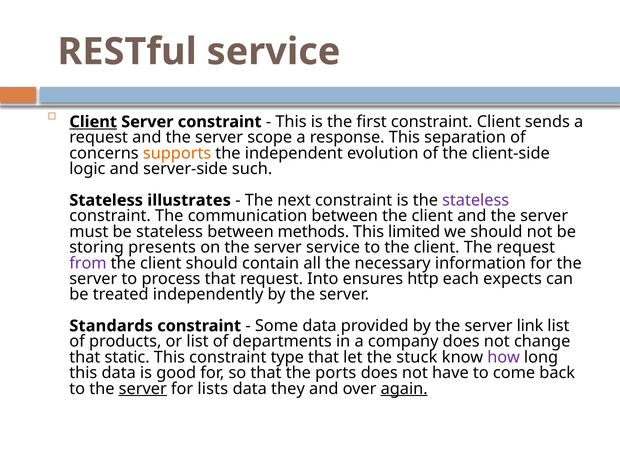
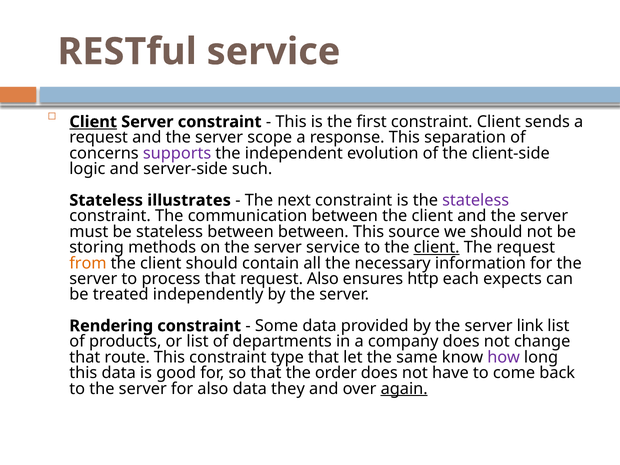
supports colour: orange -> purple
between methods: methods -> between
limited: limited -> source
presents: presents -> methods
client at (437, 247) underline: none -> present
from colour: purple -> orange
request Into: Into -> Also
Standards: Standards -> Rendering
static: static -> route
stuck: stuck -> same
ports: ports -> order
server at (143, 389) underline: present -> none
for lists: lists -> also
